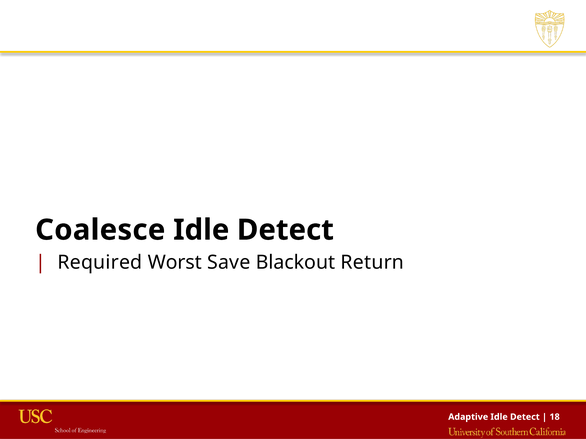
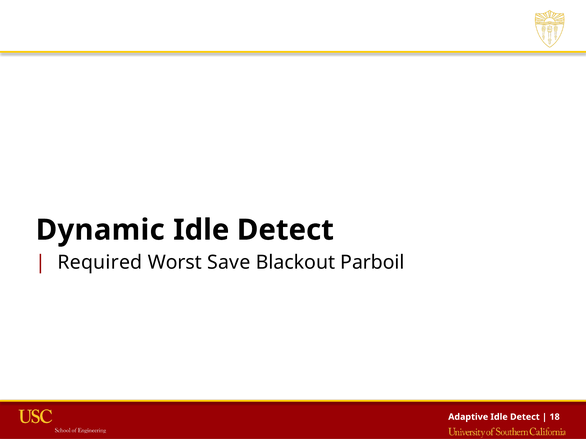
Coalesce: Coalesce -> Dynamic
Return: Return -> Parboil
